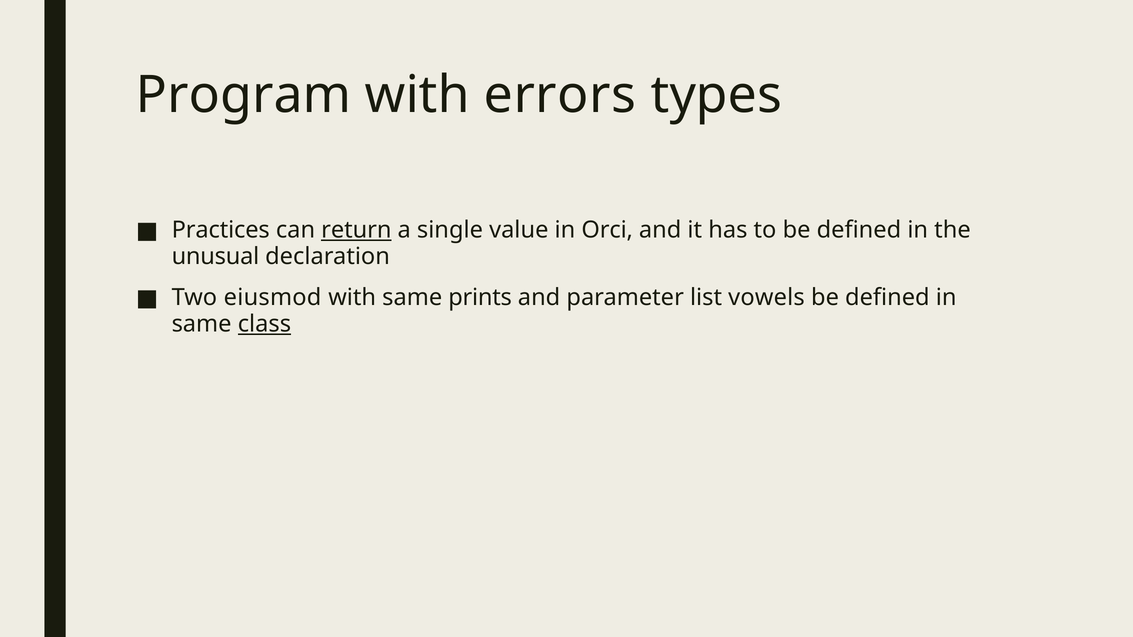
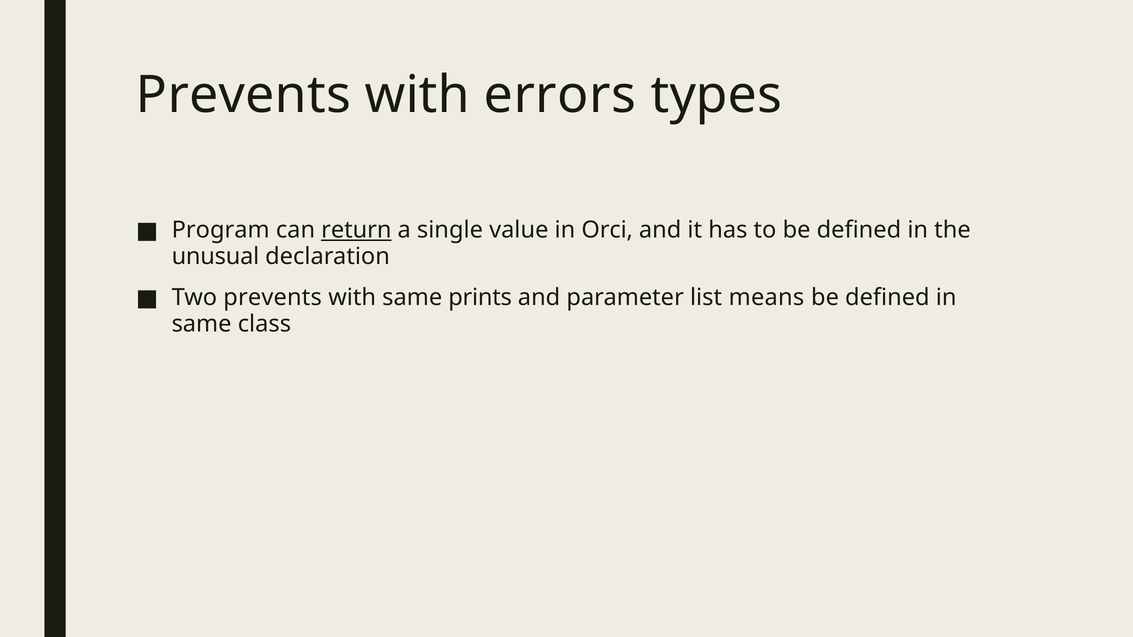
Program at (244, 95): Program -> Prevents
Practices: Practices -> Program
Two eiusmod: eiusmod -> prevents
vowels: vowels -> means
class underline: present -> none
